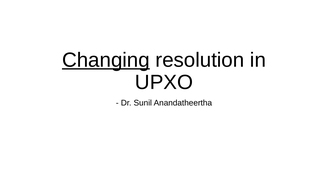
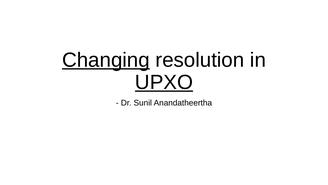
UPXO underline: none -> present
